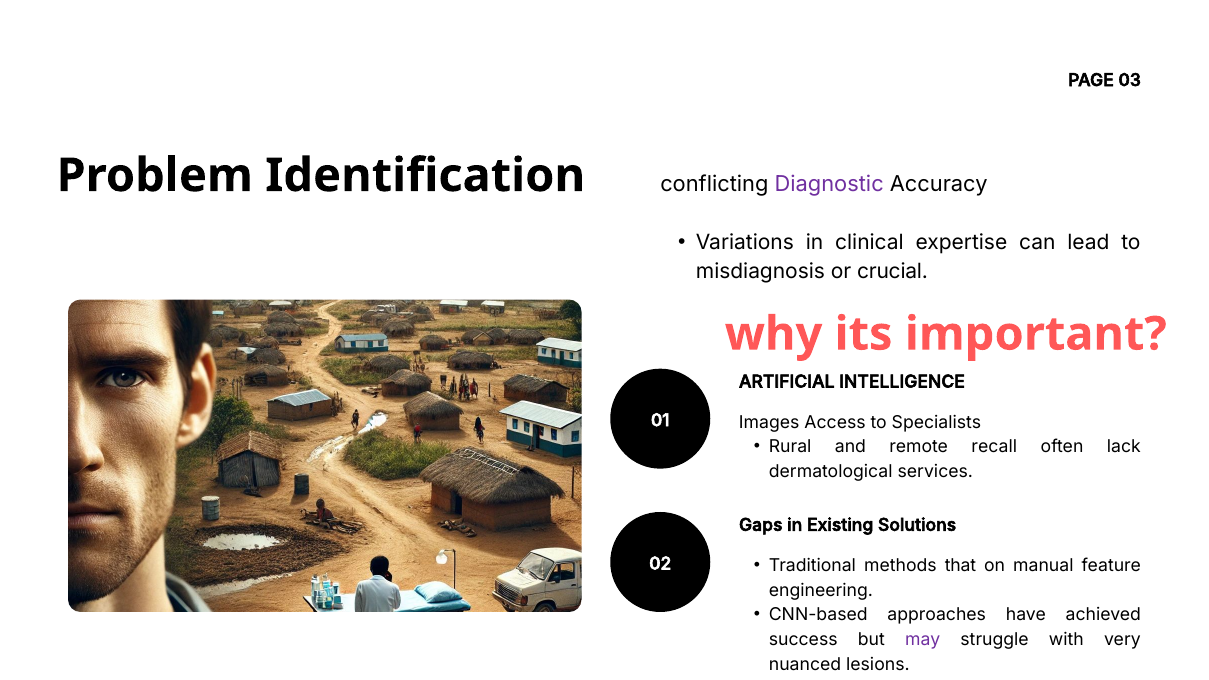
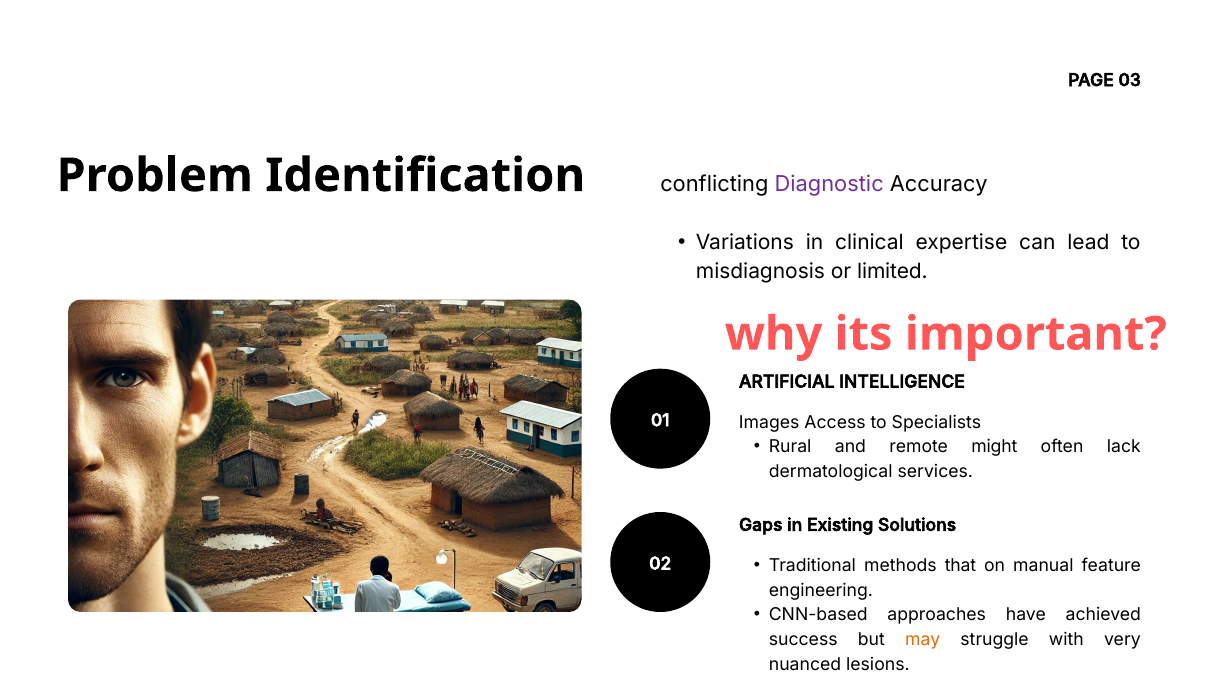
crucial: crucial -> limited
recall: recall -> might
may colour: purple -> orange
